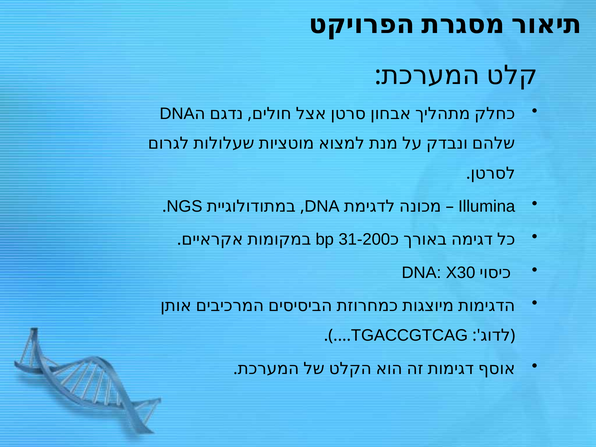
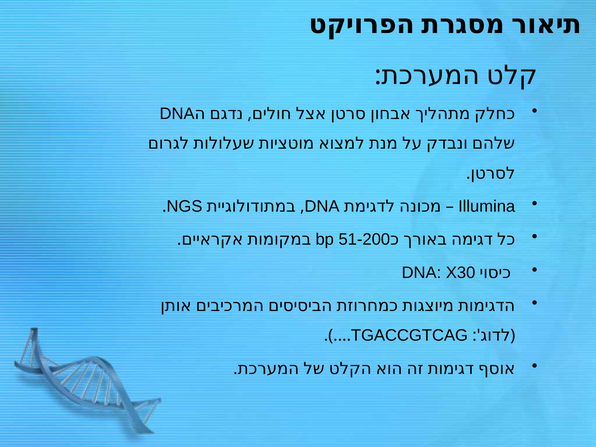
31-200: 31-200 -> 51-200
